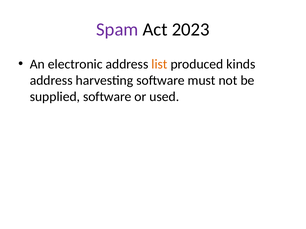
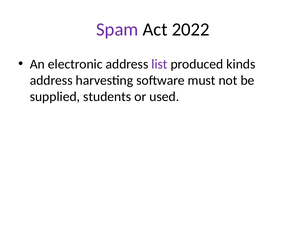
2023: 2023 -> 2022
list colour: orange -> purple
supplied software: software -> students
